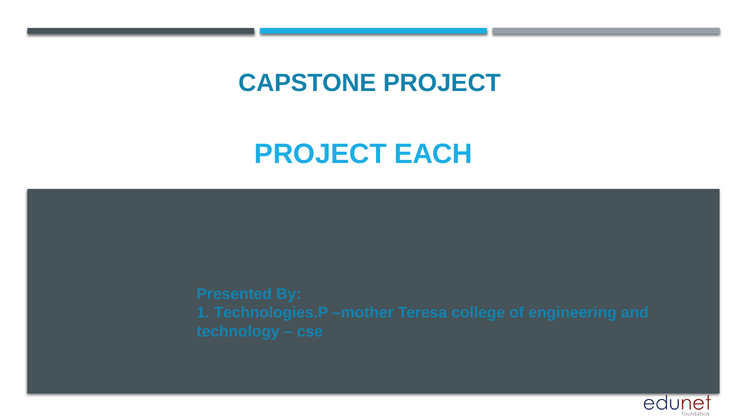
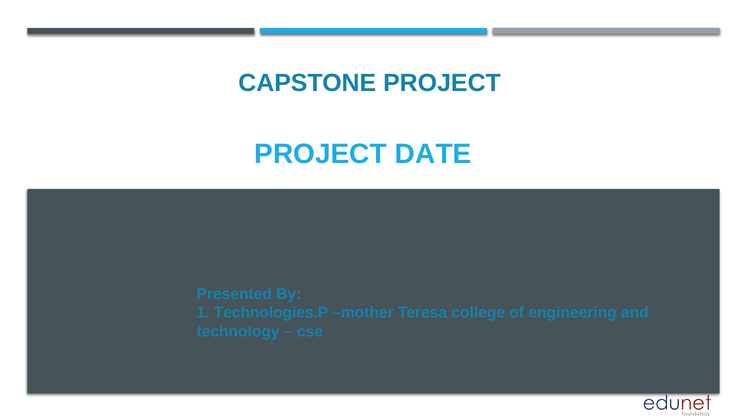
EACH: EACH -> DATE
